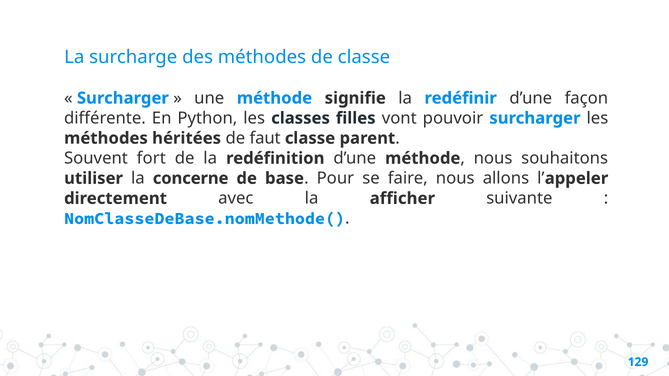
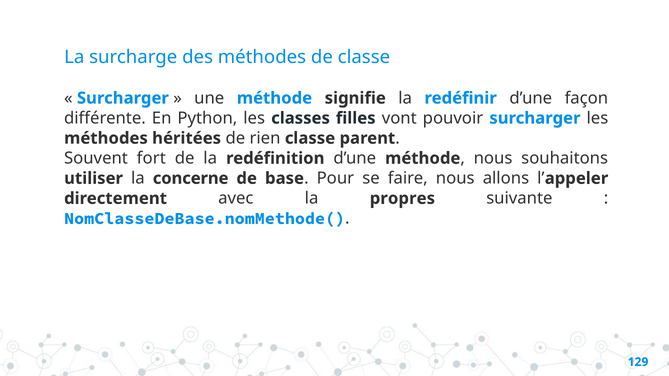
faut: faut -> rien
afficher: afficher -> propres
